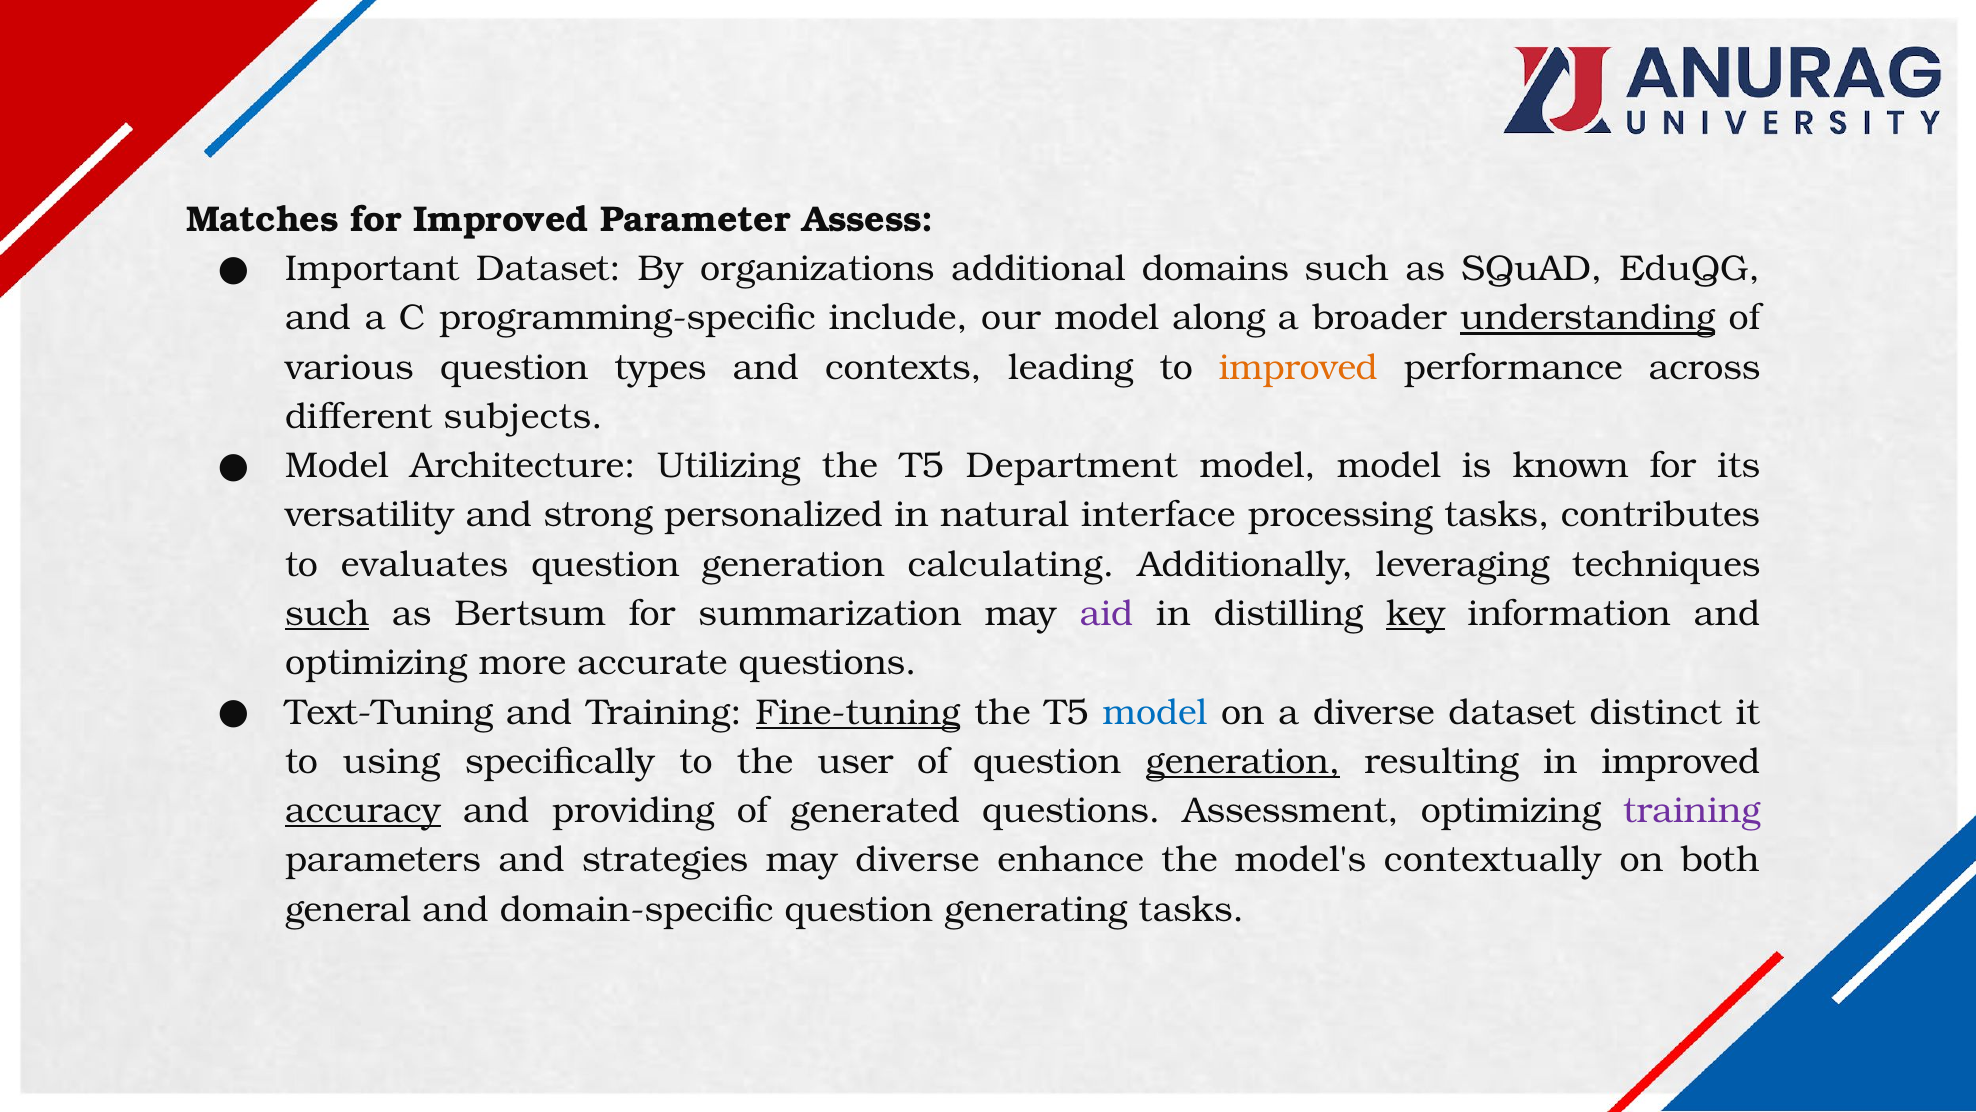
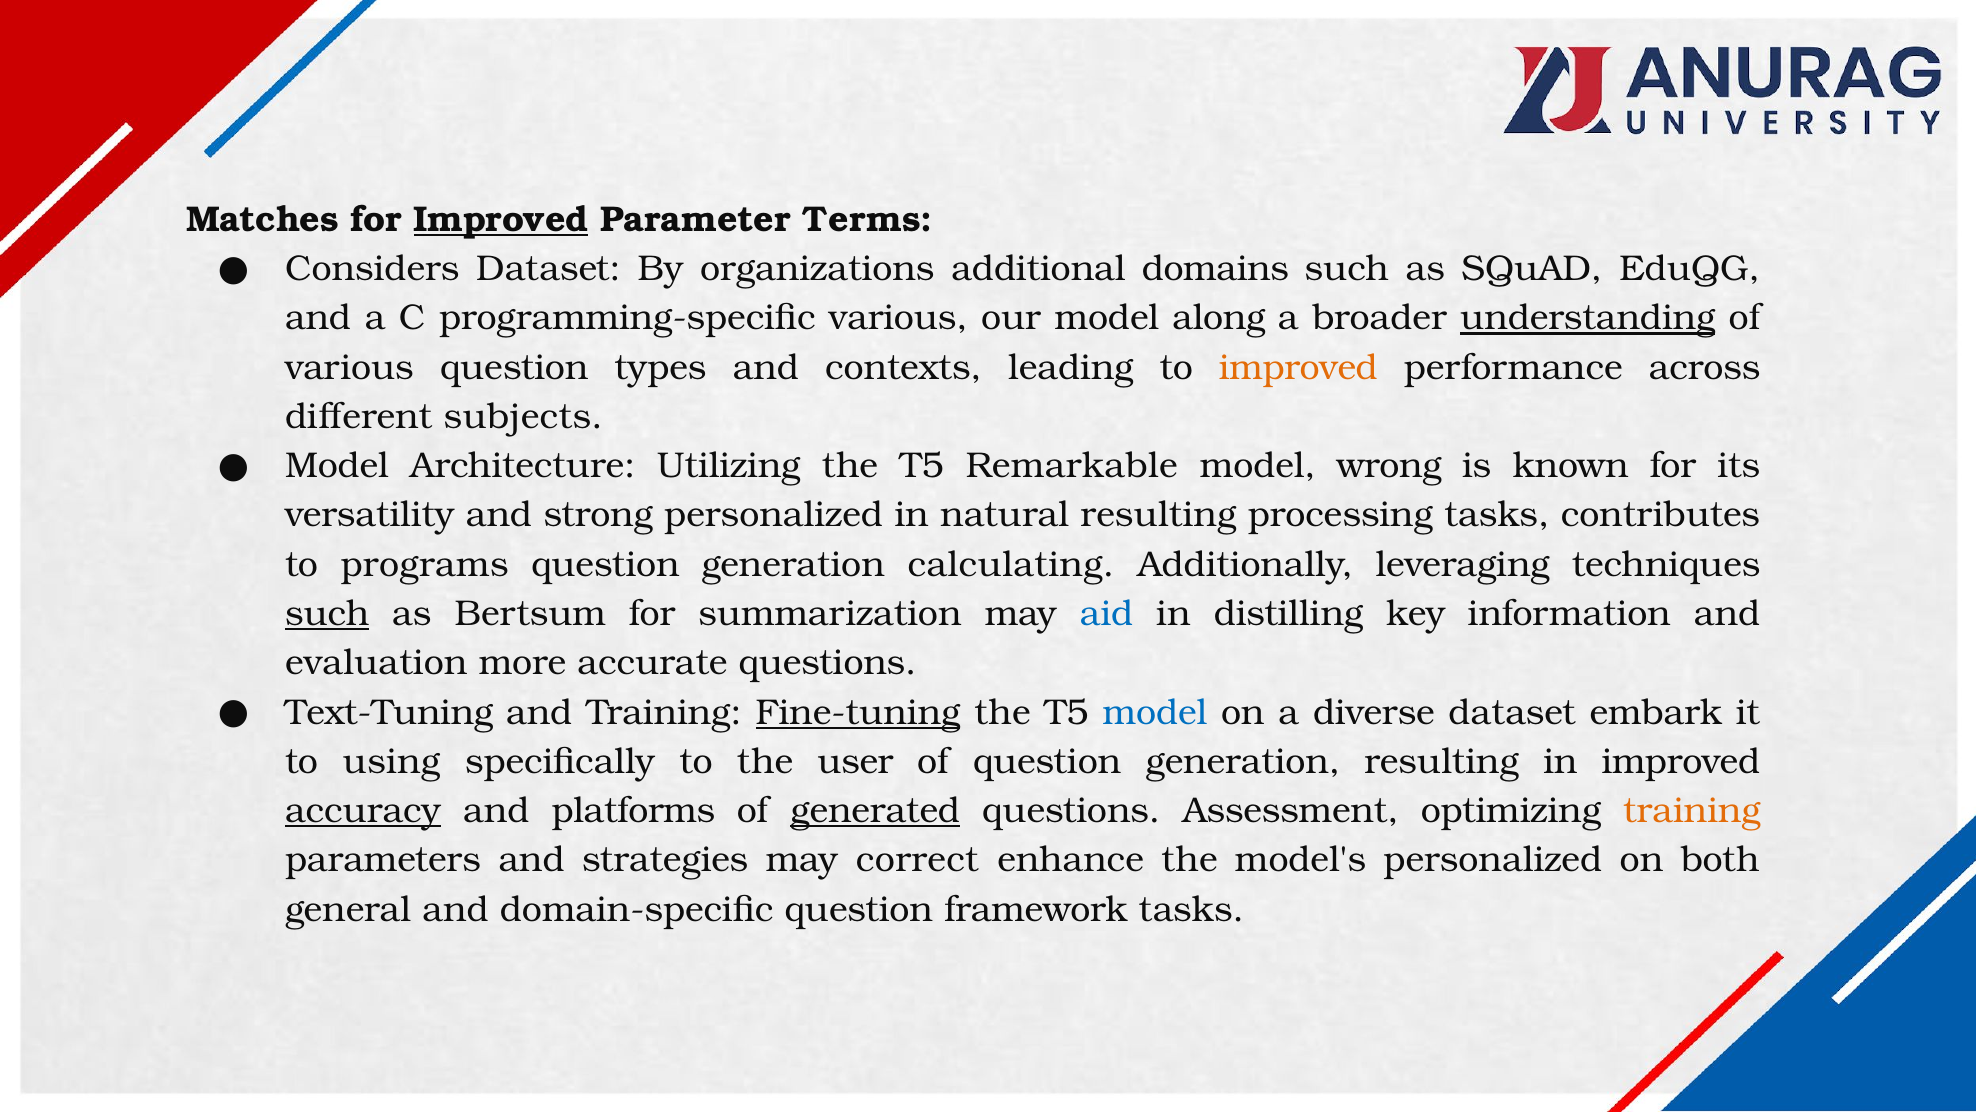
Improved at (501, 220) underline: none -> present
Assess: Assess -> Terms
Important: Important -> Considers
programming-specific include: include -> various
Department: Department -> Remarkable
model model: model -> wrong
natural interface: interface -> resulting
evaluates: evaluates -> programs
aid colour: purple -> blue
key underline: present -> none
optimizing at (376, 663): optimizing -> evaluation
distinct: distinct -> embark
generation at (1243, 761) underline: present -> none
providing: providing -> platforms
generated underline: none -> present
training at (1692, 810) colour: purple -> orange
may diverse: diverse -> correct
model's contextually: contextually -> personalized
generating: generating -> framework
